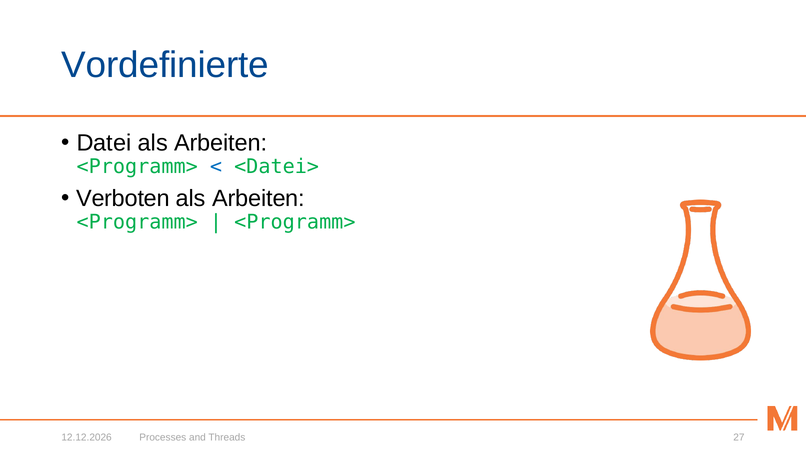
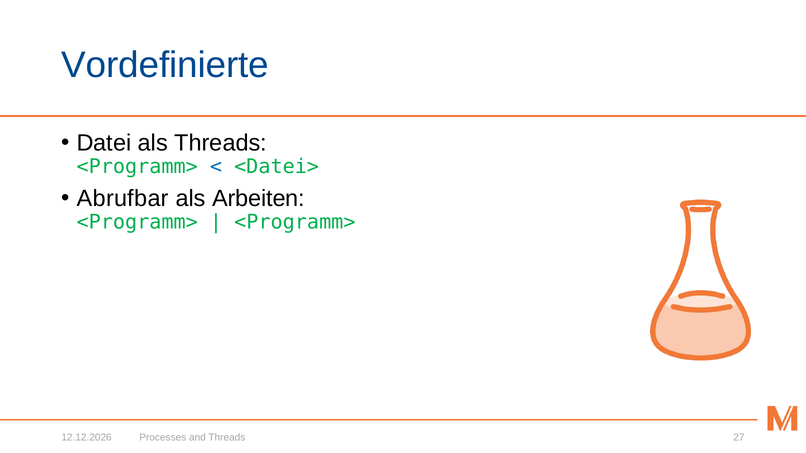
Datei als Arbeiten: Arbeiten -> Threads
Verboten: Verboten -> Abrufbar
